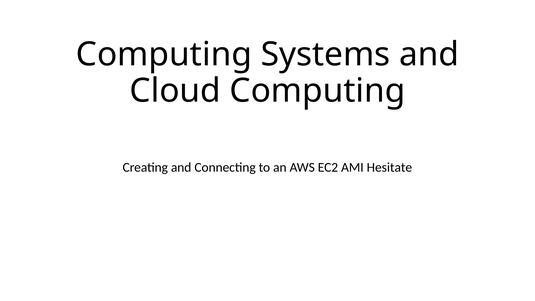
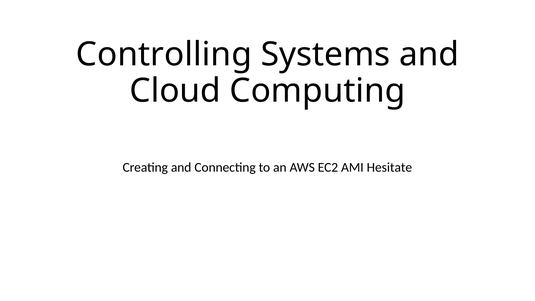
Computing at (164, 55): Computing -> Controlling
